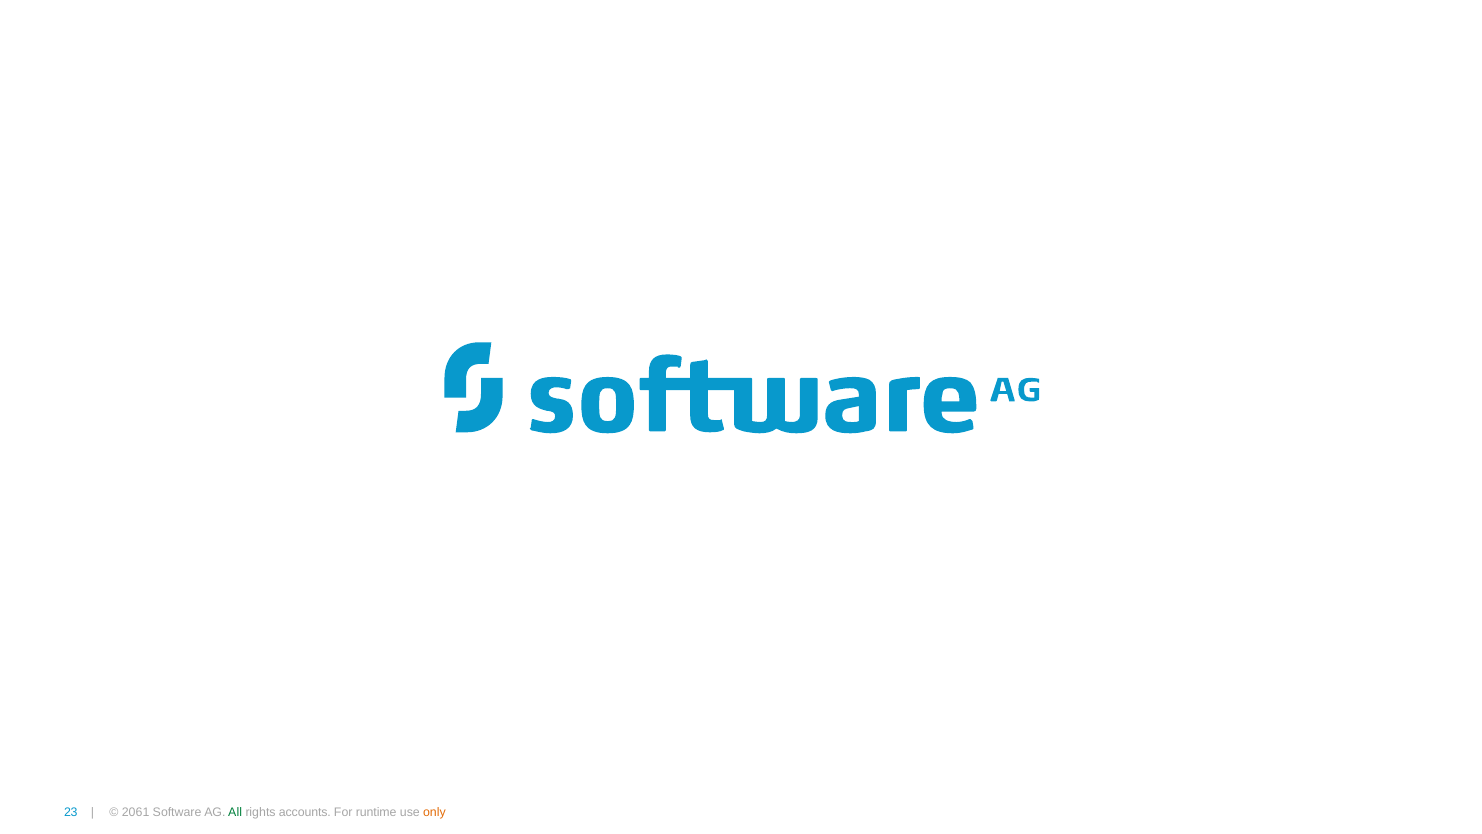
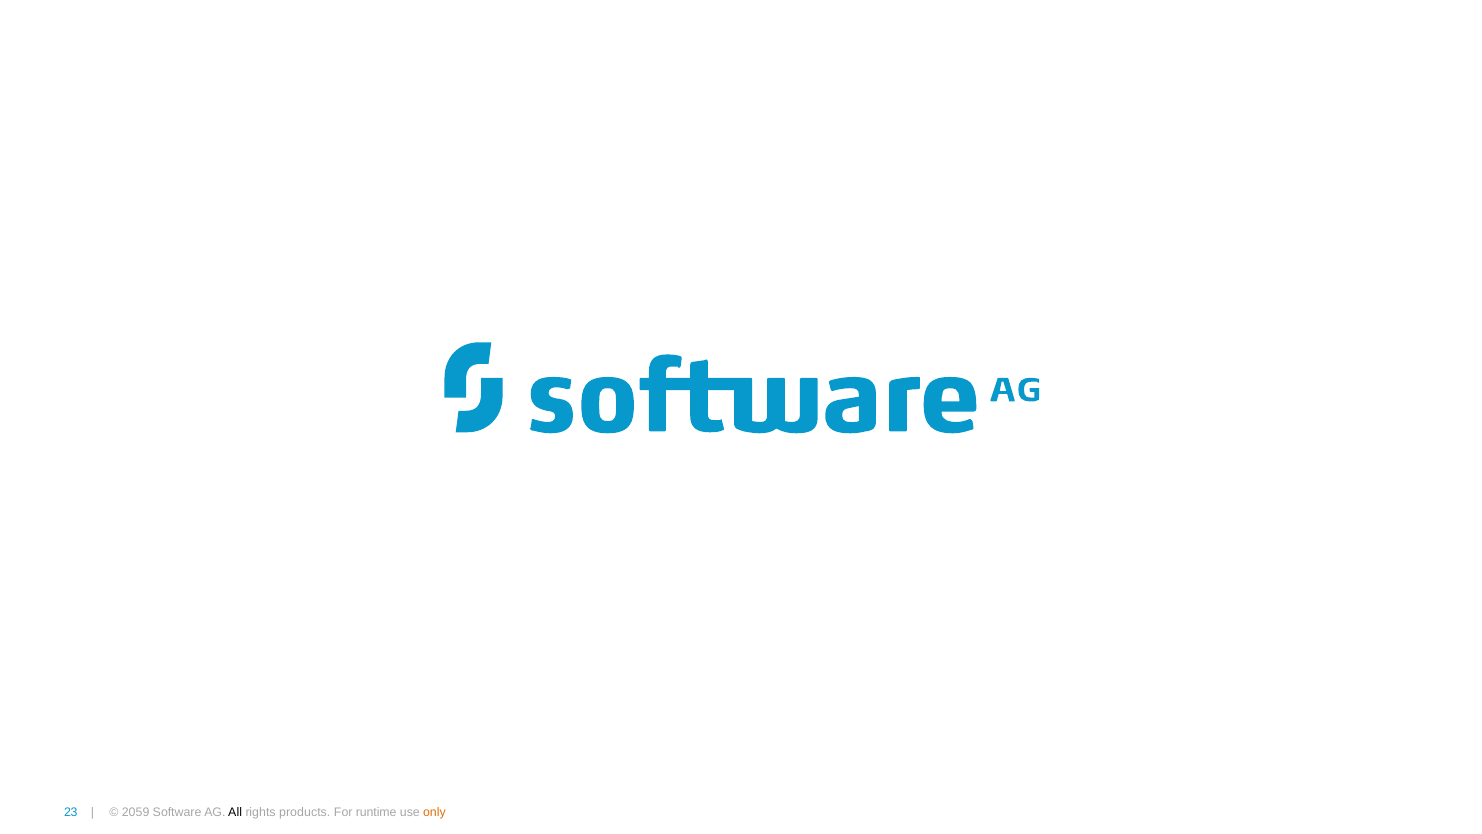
2061: 2061 -> 2059
All colour: green -> black
accounts: accounts -> products
